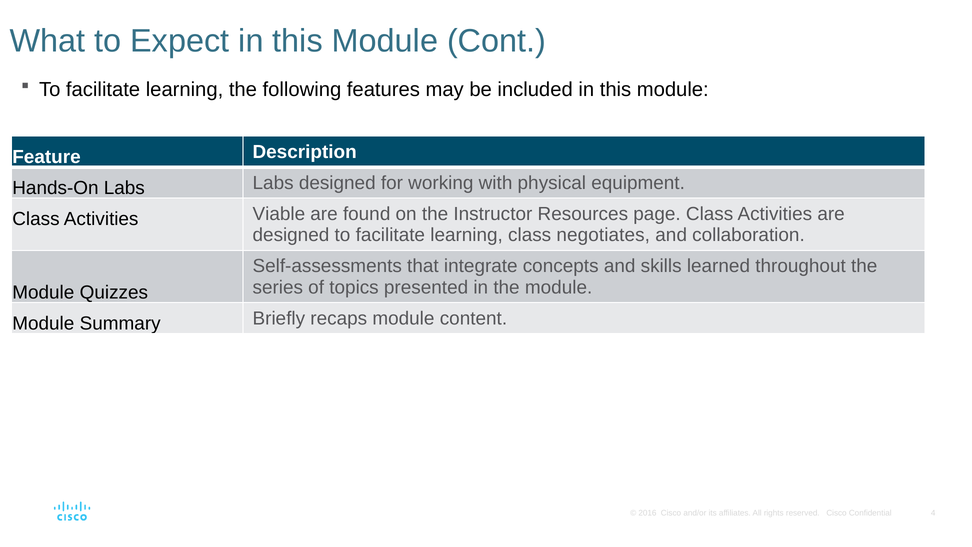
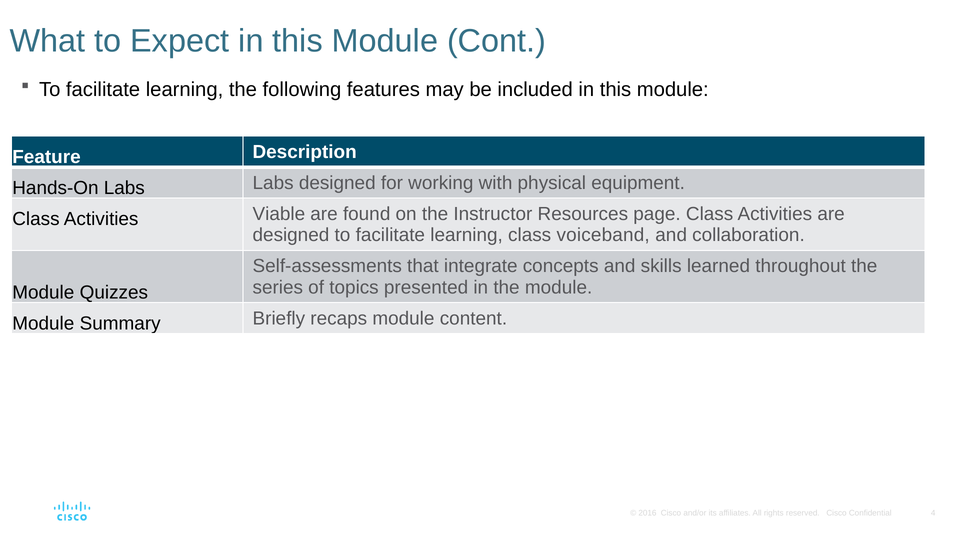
negotiates: negotiates -> voiceband
